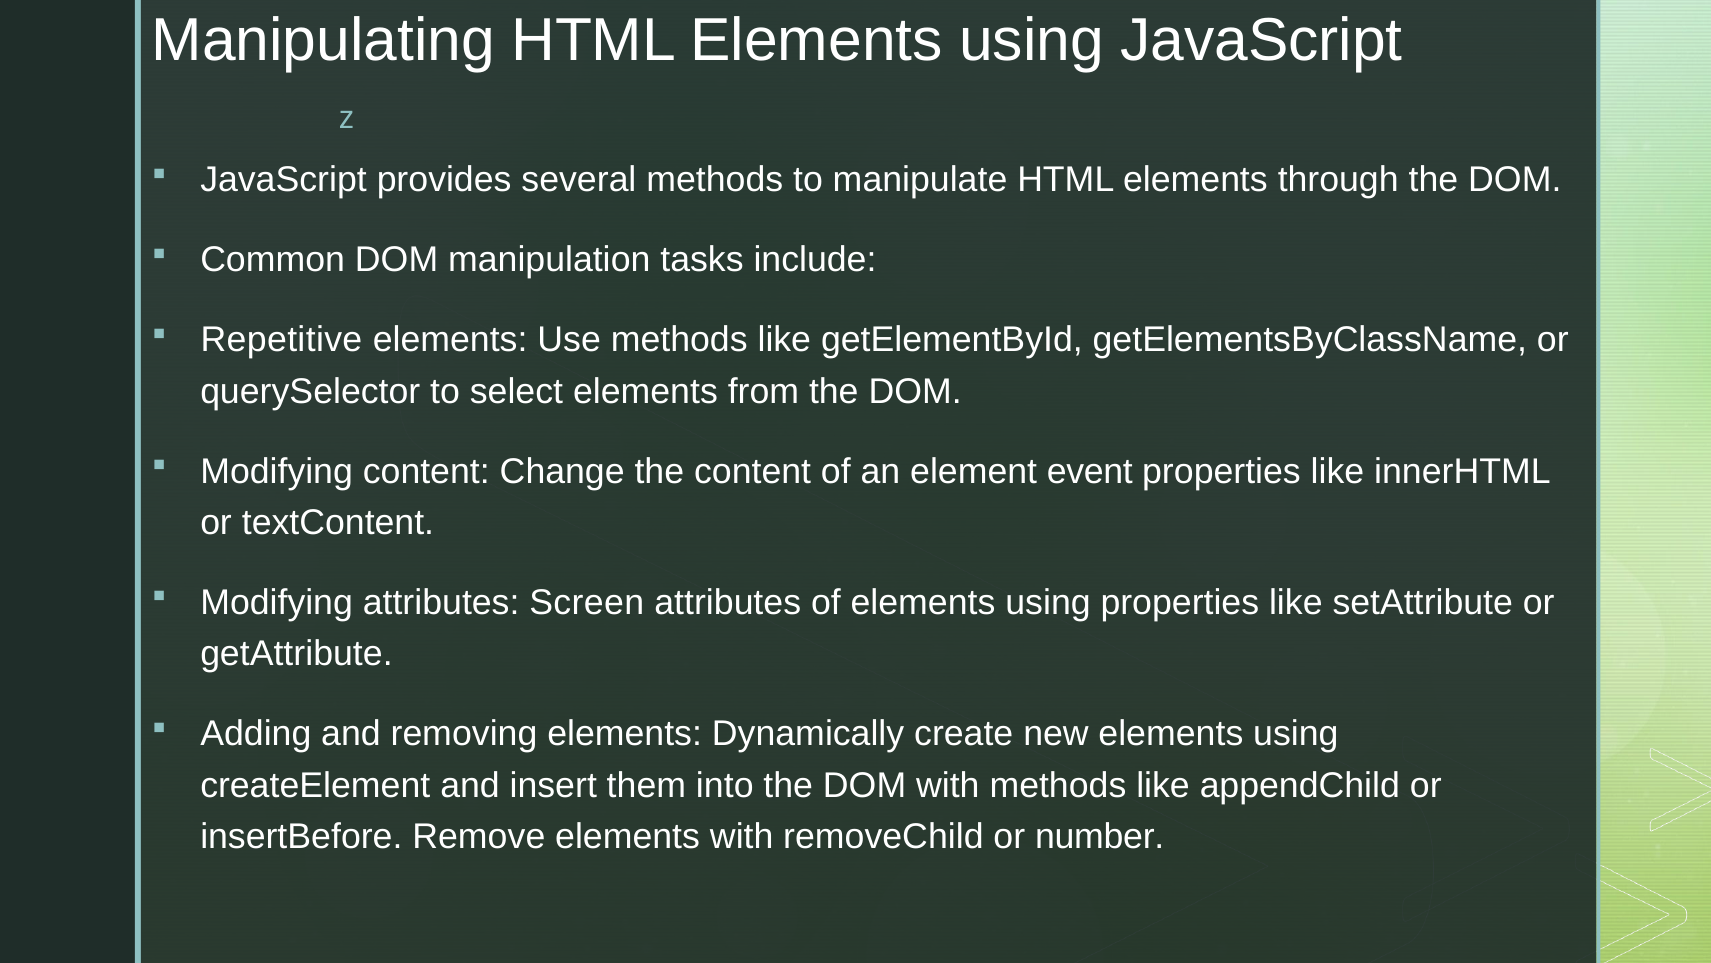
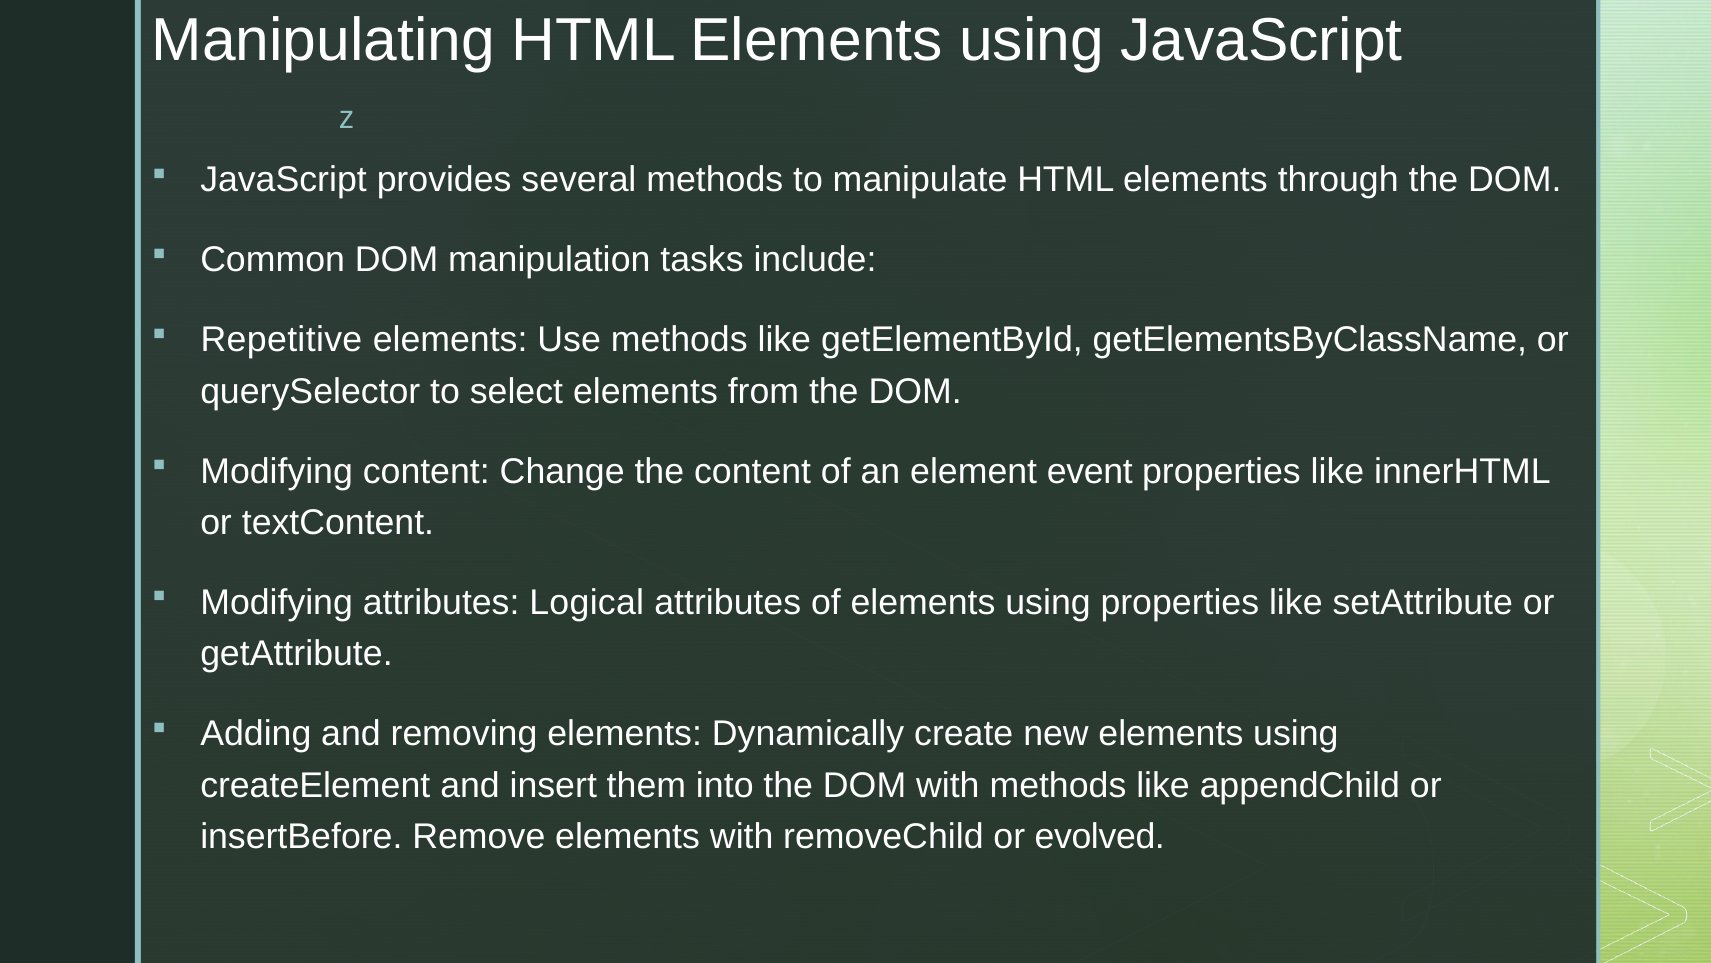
Screen: Screen -> Logical
number: number -> evolved
